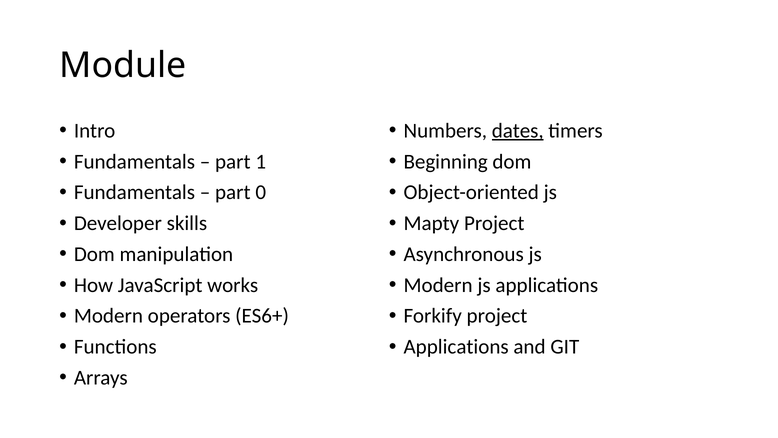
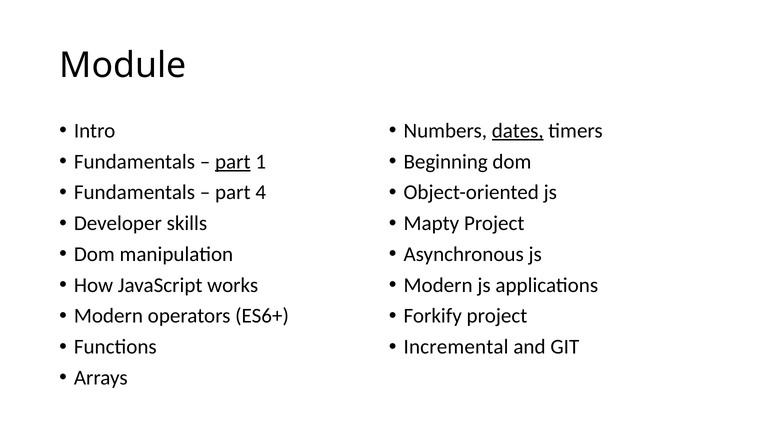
part at (233, 162) underline: none -> present
0: 0 -> 4
Applications at (456, 347): Applications -> Incremental
